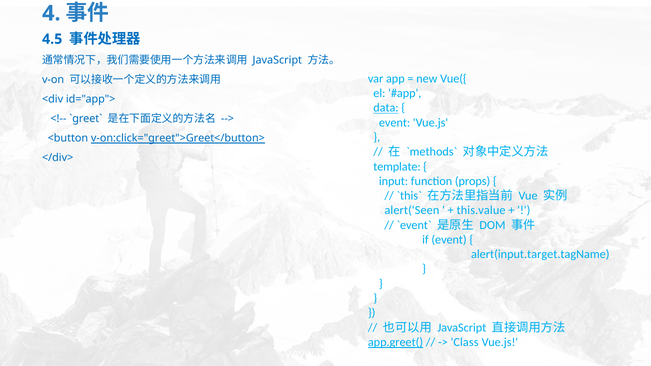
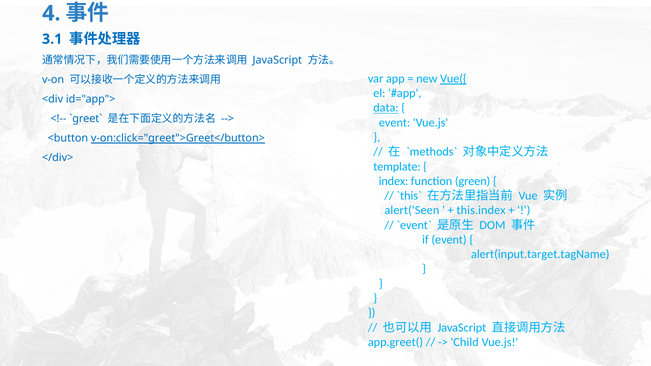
4.5: 4.5 -> 3.1
Vue({ underline: none -> present
input: input -> index
props: props -> green
this.value: this.value -> this.index
app.greet( underline: present -> none
Class: Class -> Child
